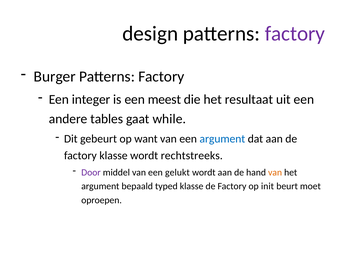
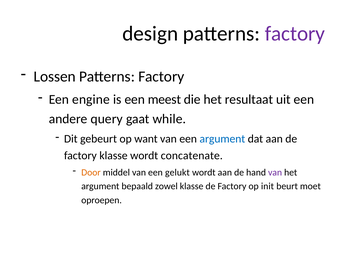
Burger: Burger -> Lossen
integer: integer -> engine
tables: tables -> query
rechtstreeks: rechtstreeks -> concatenate
Door colour: purple -> orange
van at (275, 172) colour: orange -> purple
typed: typed -> zowel
